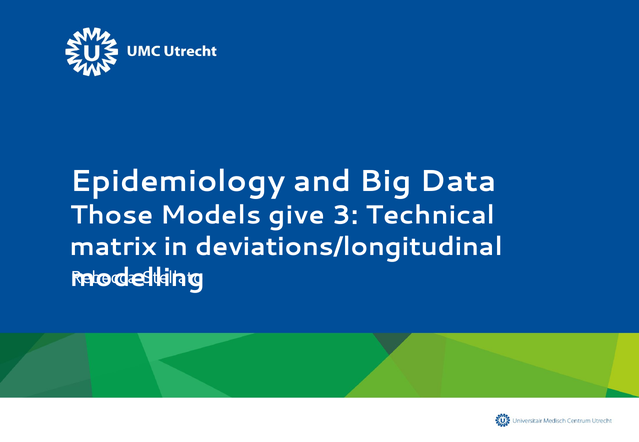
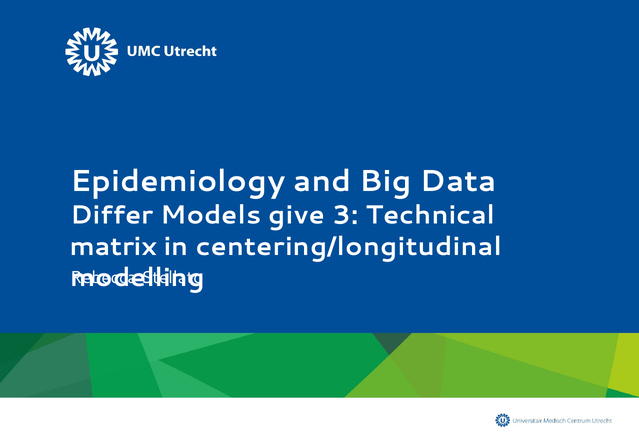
Those: Those -> Differ
deviations/longitudinal: deviations/longitudinal -> centering/longitudinal
